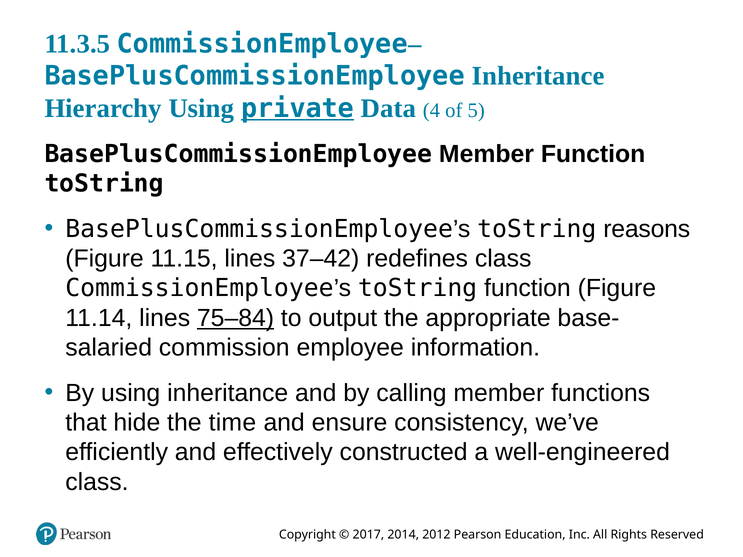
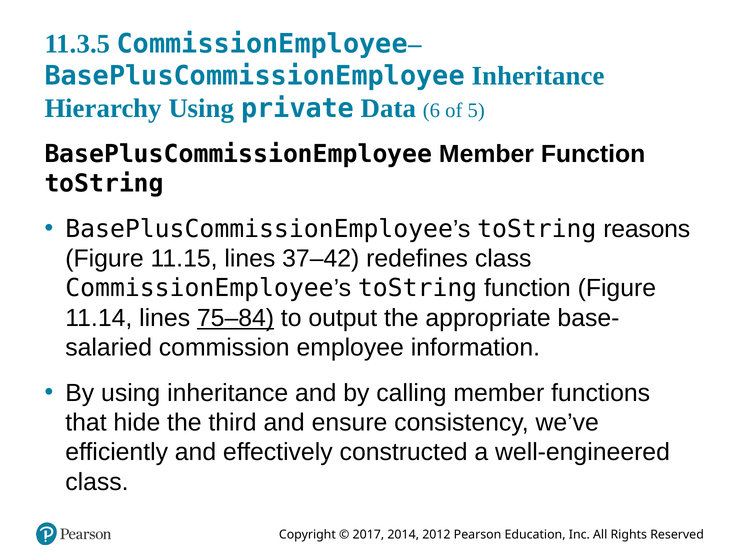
private underline: present -> none
4: 4 -> 6
time: time -> third
